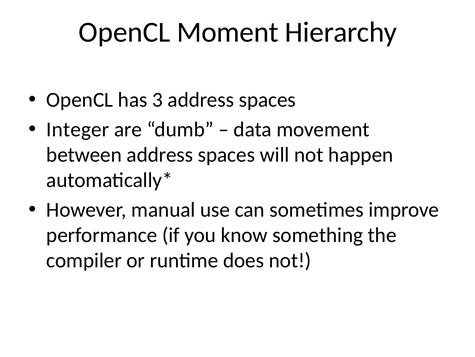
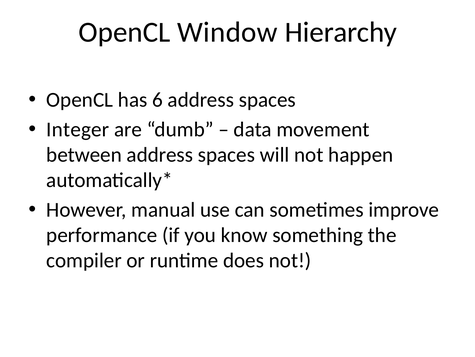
Moment: Moment -> Window
3: 3 -> 6
